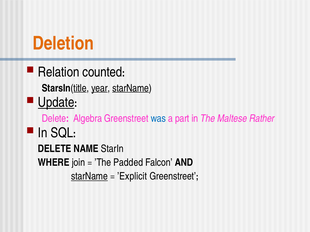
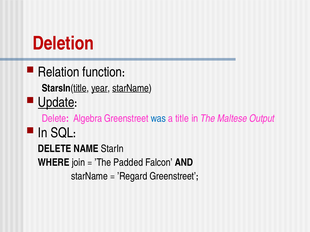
Deletion colour: orange -> red
counted: counted -> function
part: part -> title
Rather: Rather -> Output
starName at (89, 177) underline: present -> none
’Explicit: ’Explicit -> ’Regard
